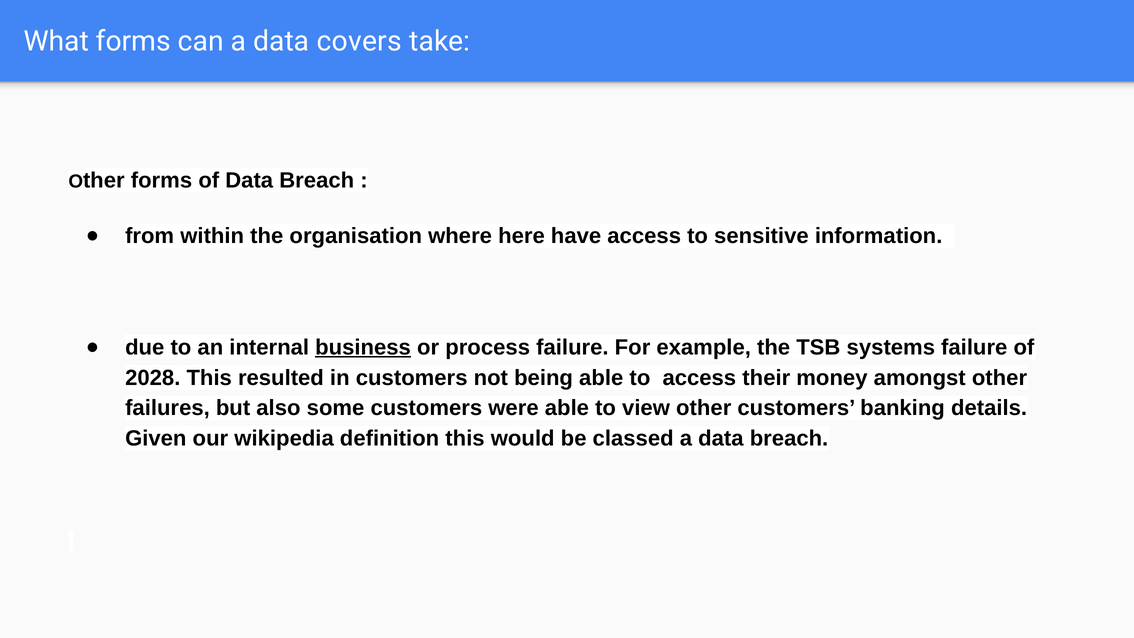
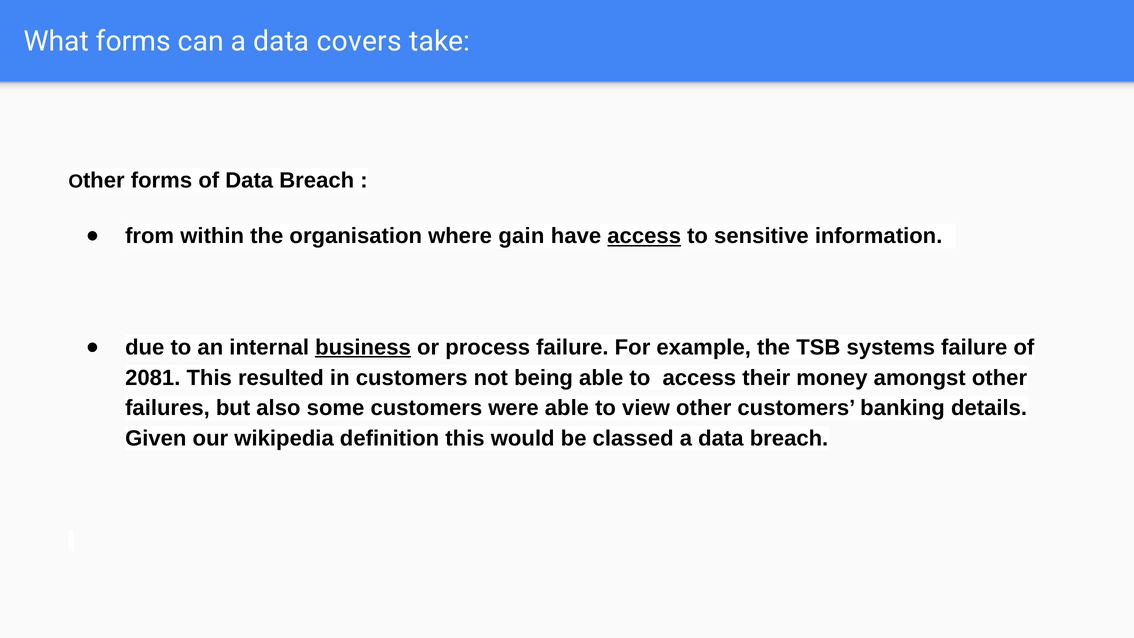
here: here -> gain
access at (644, 236) underline: none -> present
2028: 2028 -> 2081
